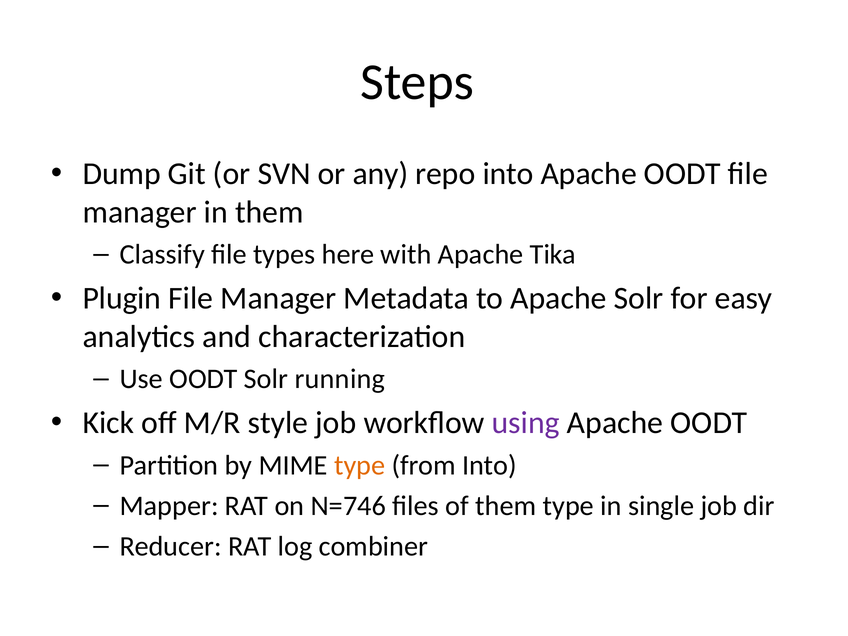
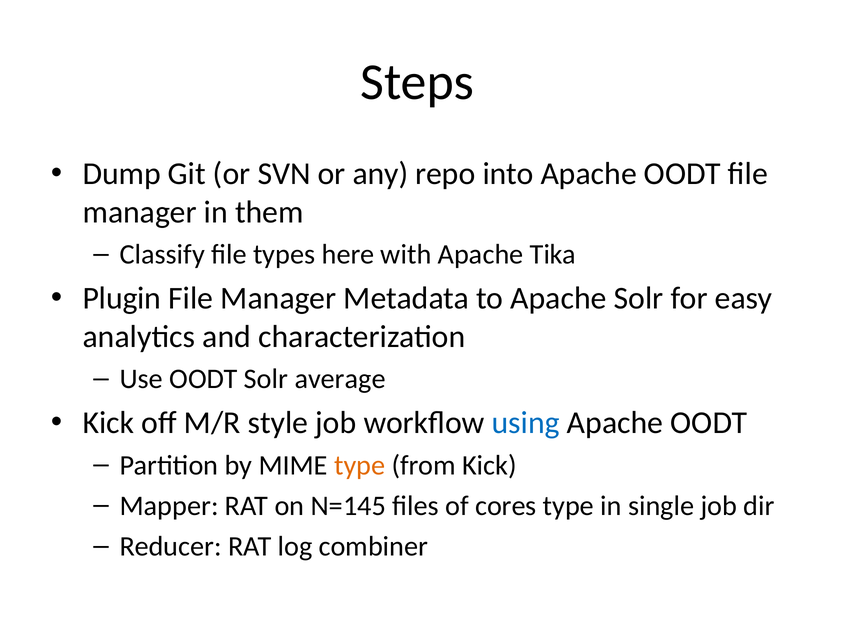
running: running -> average
using colour: purple -> blue
from Into: Into -> Kick
N=746: N=746 -> N=145
of them: them -> cores
